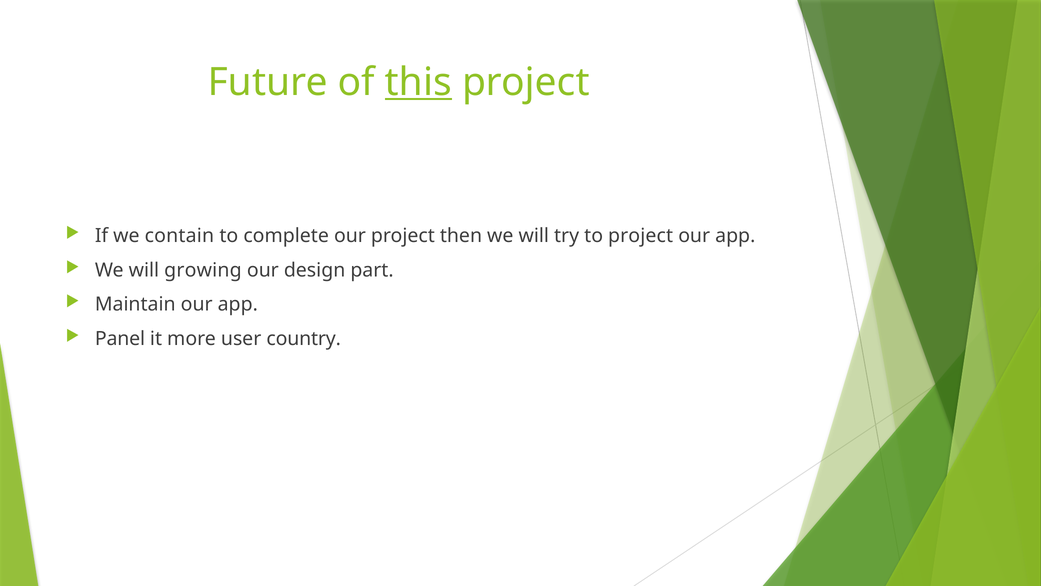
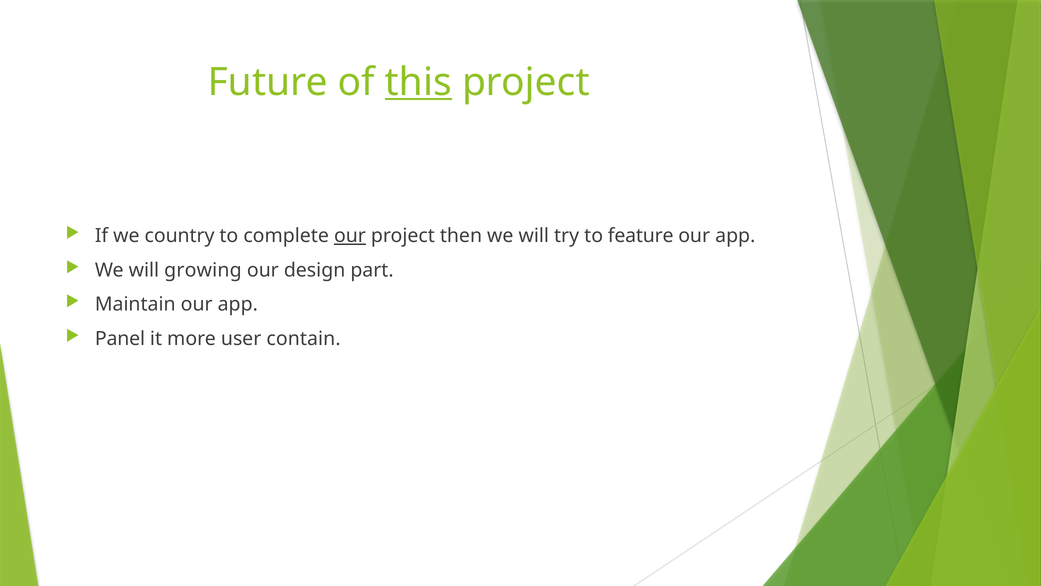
contain: contain -> country
our at (350, 236) underline: none -> present
to project: project -> feature
country: country -> contain
